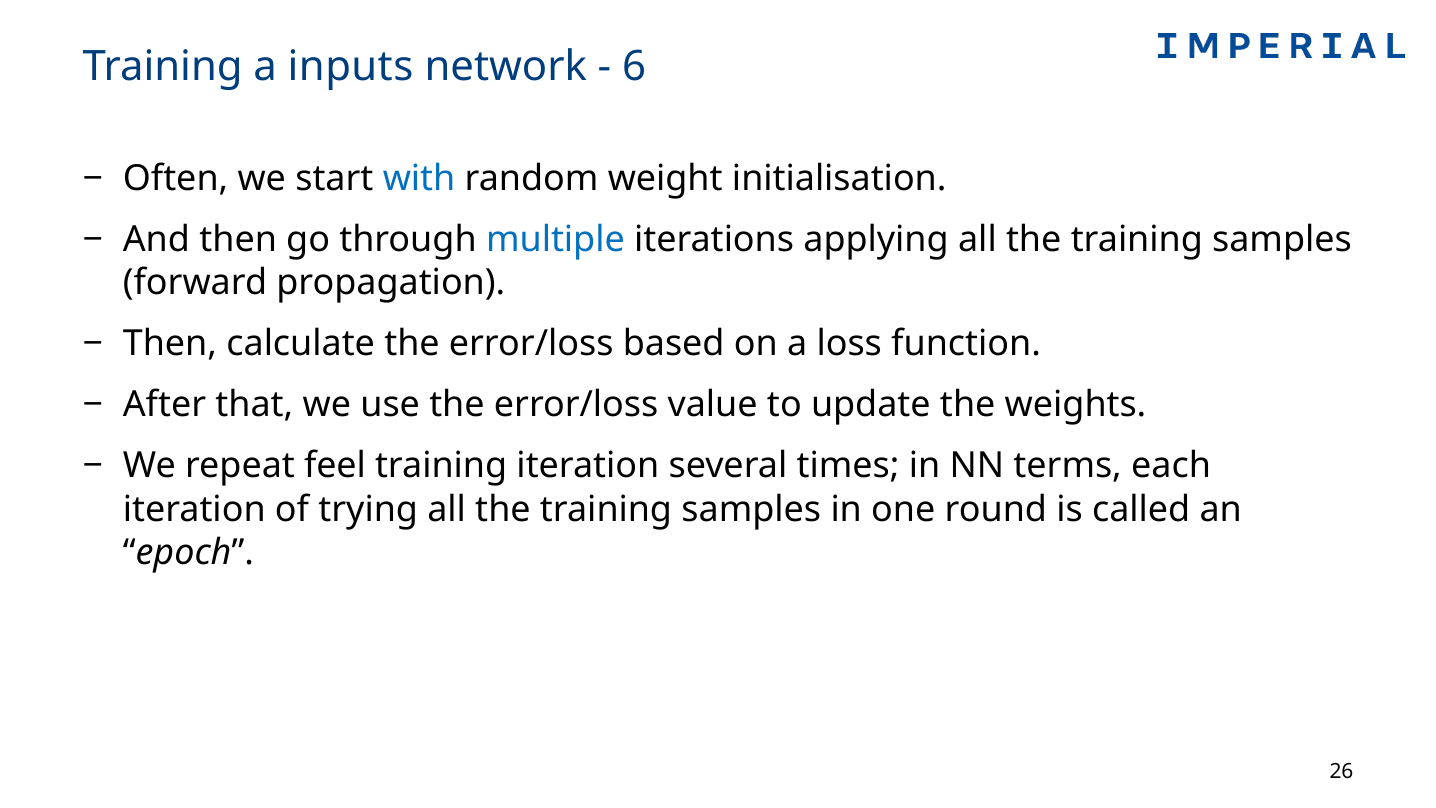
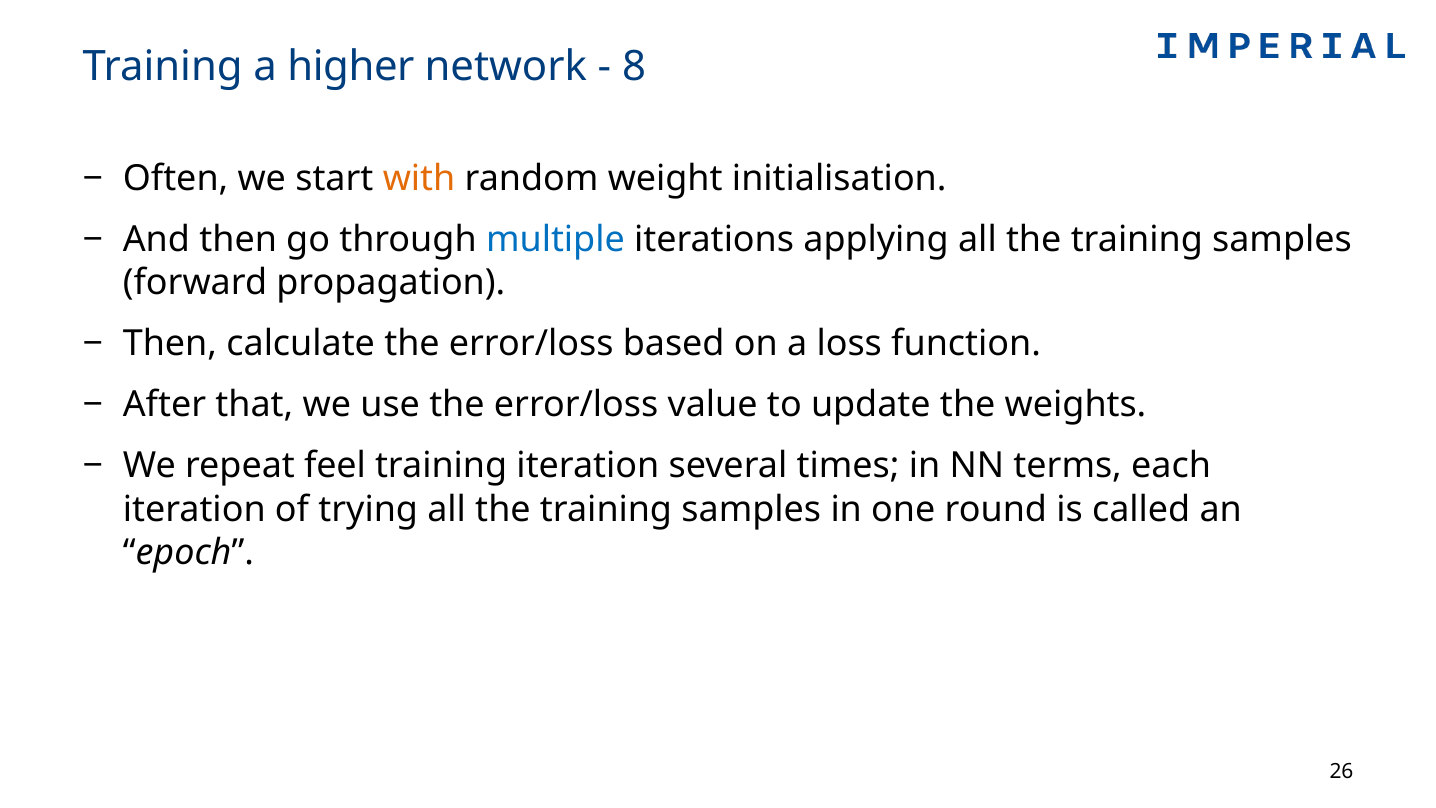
inputs: inputs -> higher
6: 6 -> 8
with colour: blue -> orange
